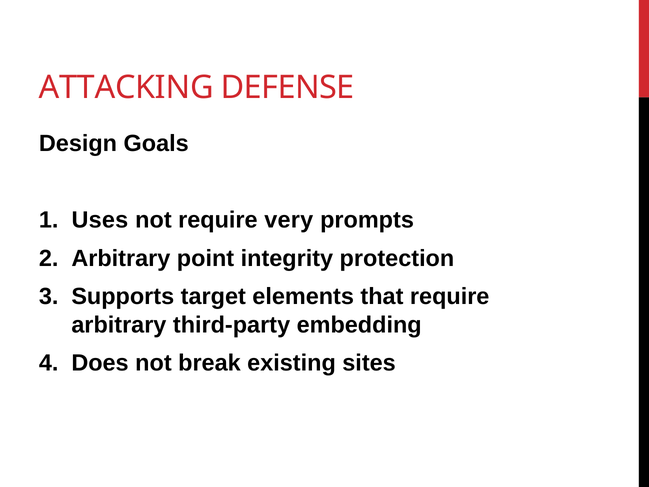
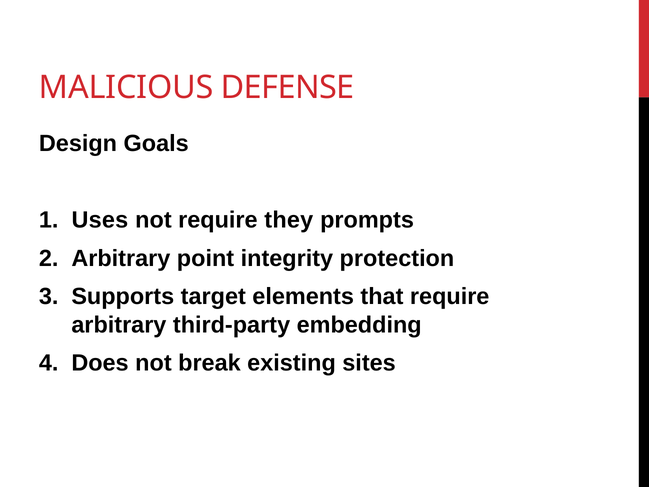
ATTACKING: ATTACKING -> MALICIOUS
very: very -> they
